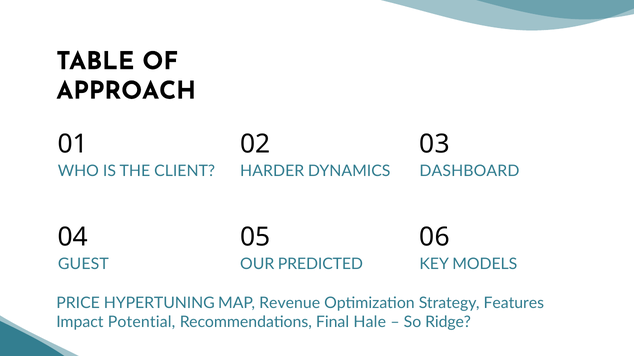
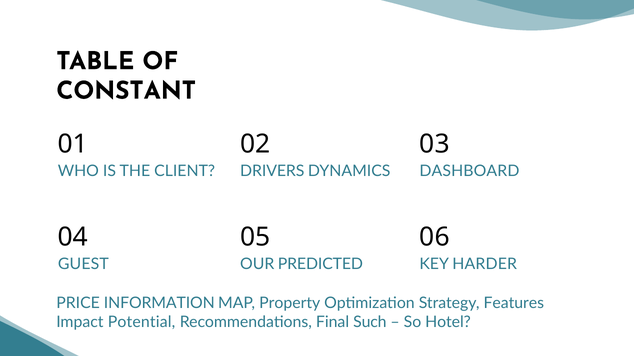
APPROACH: APPROACH -> CONSTANT
HARDER: HARDER -> DRIVERS
MODELS: MODELS -> HARDER
HYPERTUNING: HYPERTUNING -> INFORMATION
Revenue: Revenue -> Property
Hale: Hale -> Such
Ridge: Ridge -> Hotel
